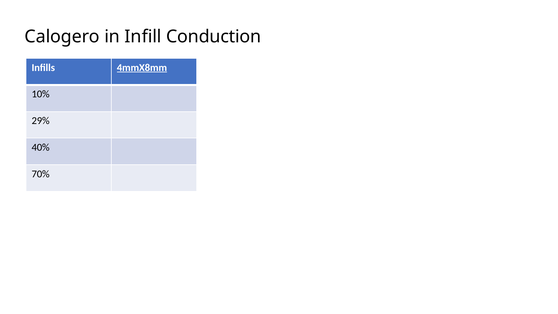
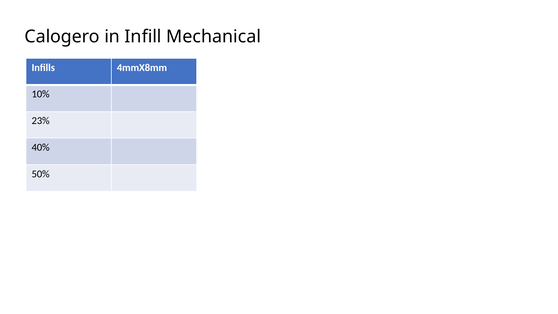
Conduction: Conduction -> Mechanical
4mmX8mm underline: present -> none
29%: 29% -> 23%
70%: 70% -> 50%
